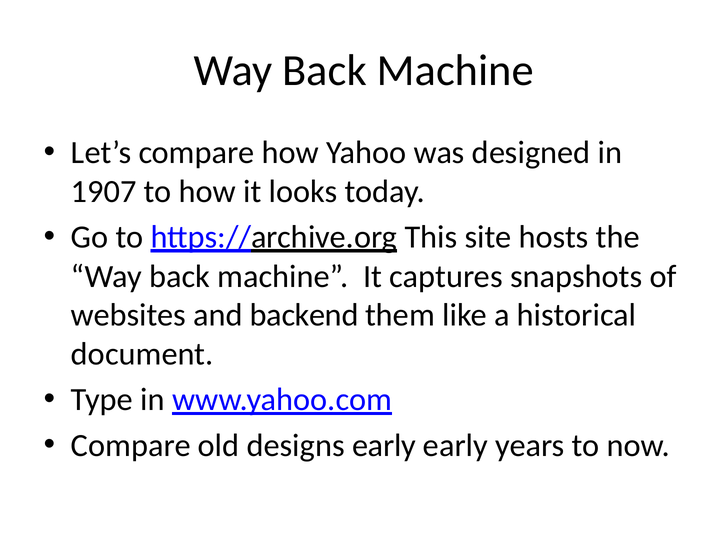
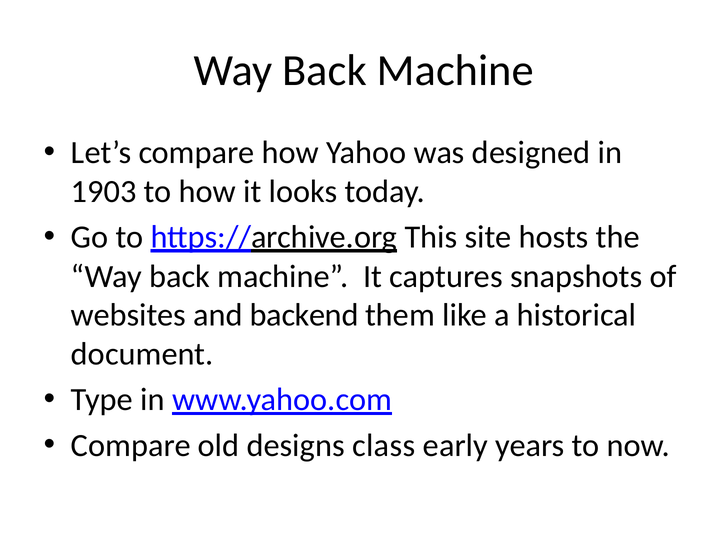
1907: 1907 -> 1903
designs early: early -> class
